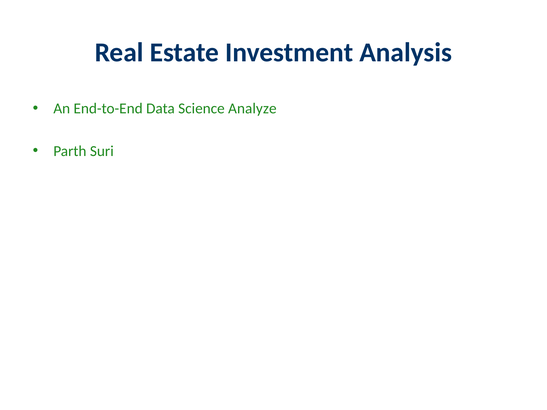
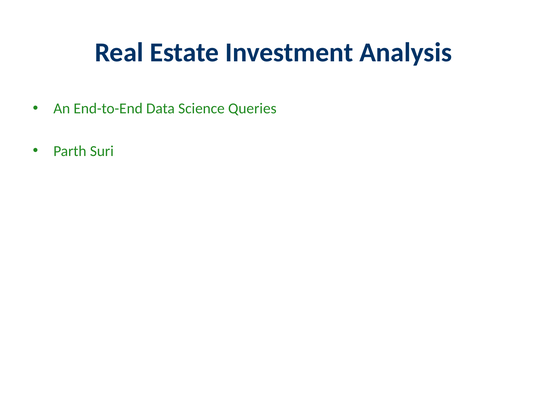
Analyze: Analyze -> Queries
